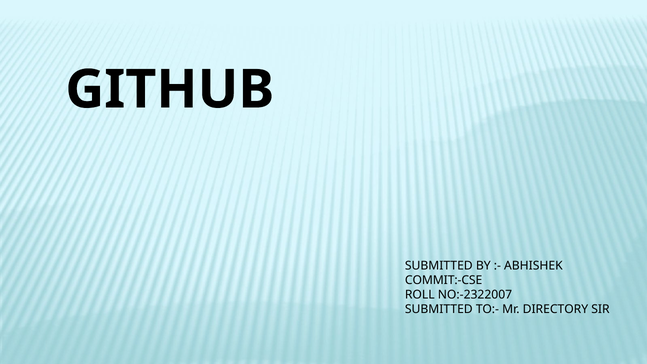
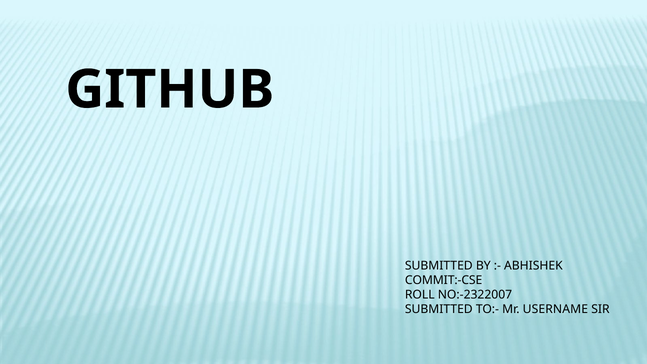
DIRECTORY: DIRECTORY -> USERNAME
